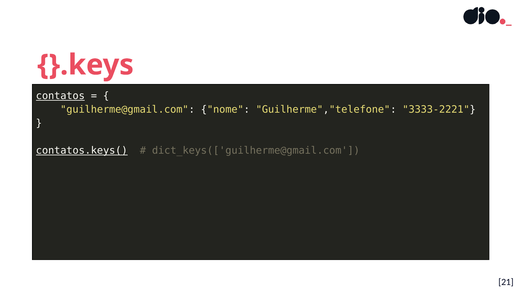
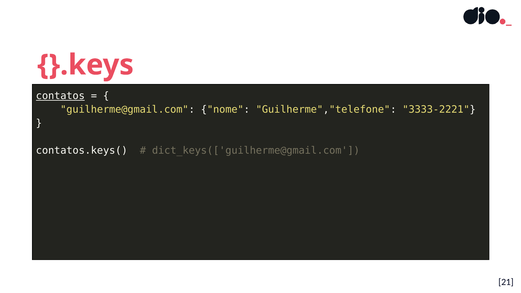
contatos.keys( underline: present -> none
